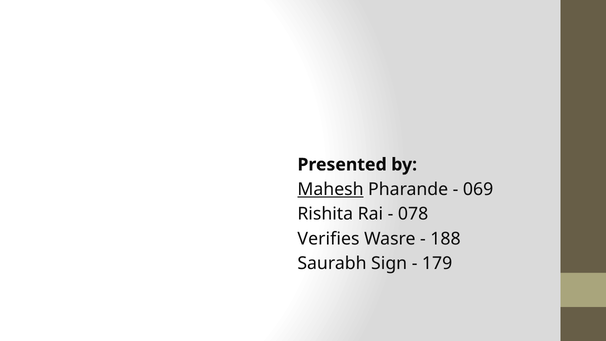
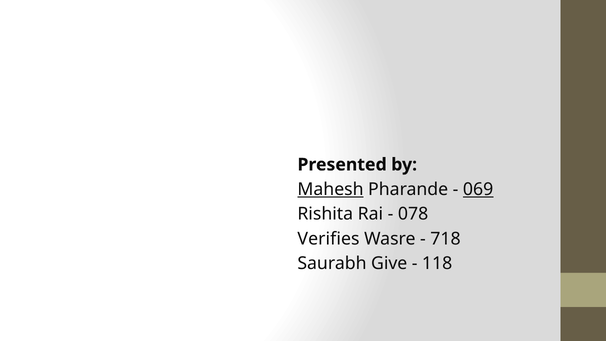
069 underline: none -> present
188: 188 -> 718
Sign: Sign -> Give
179: 179 -> 118
